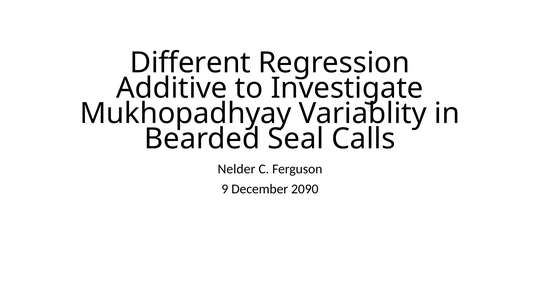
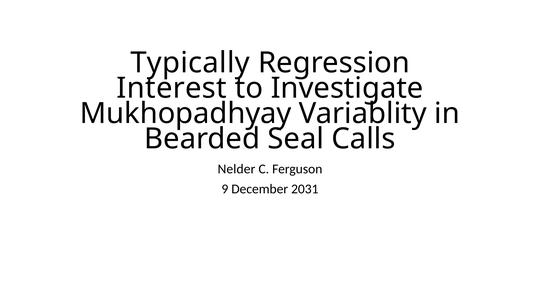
Different: Different -> Typically
Additive: Additive -> Interest
2090: 2090 -> 2031
